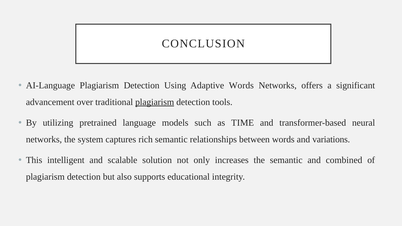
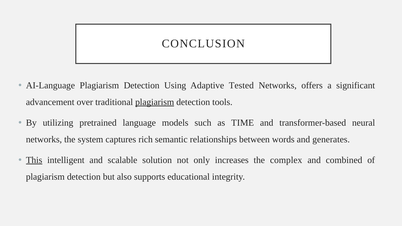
Adaptive Words: Words -> Tested
variations: variations -> generates
This underline: none -> present
the semantic: semantic -> complex
